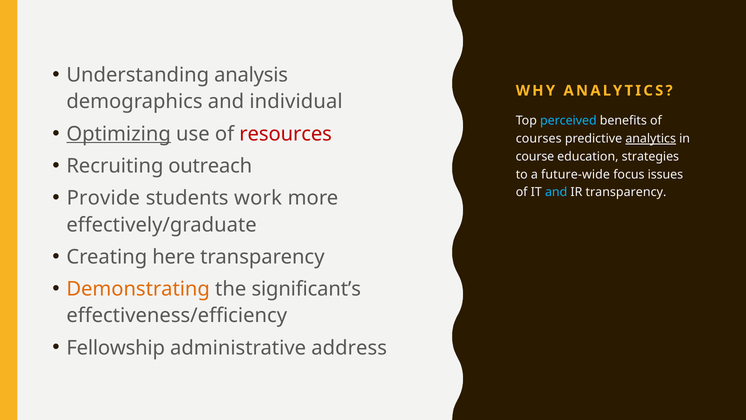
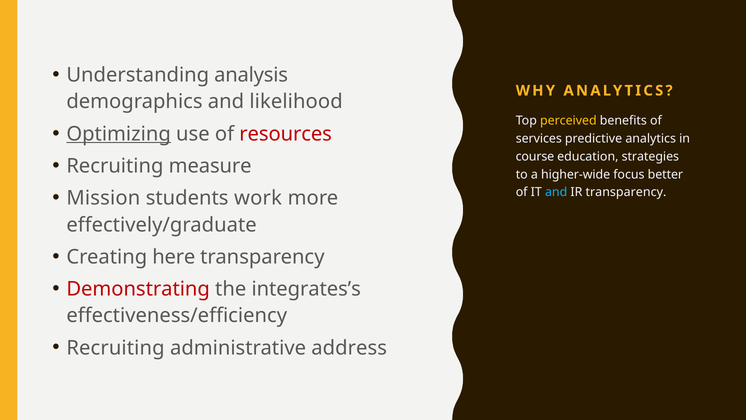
individual: individual -> likelihood
perceived colour: light blue -> yellow
courses: courses -> services
analytics at (651, 139) underline: present -> none
outreach: outreach -> measure
future-wide: future-wide -> higher-wide
issues: issues -> better
Provide: Provide -> Mission
Demonstrating colour: orange -> red
significant’s: significant’s -> integrates’s
Fellowship at (116, 348): Fellowship -> Recruiting
